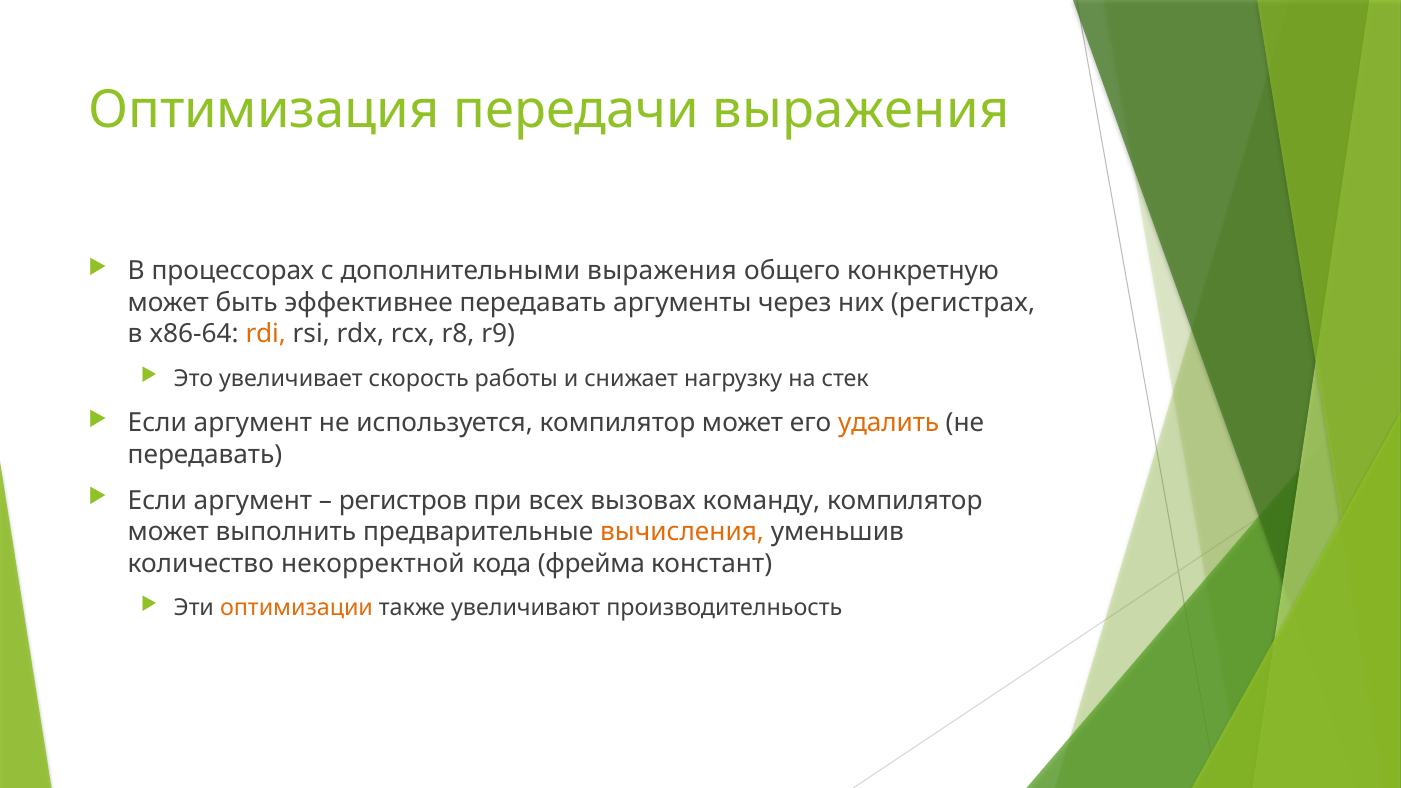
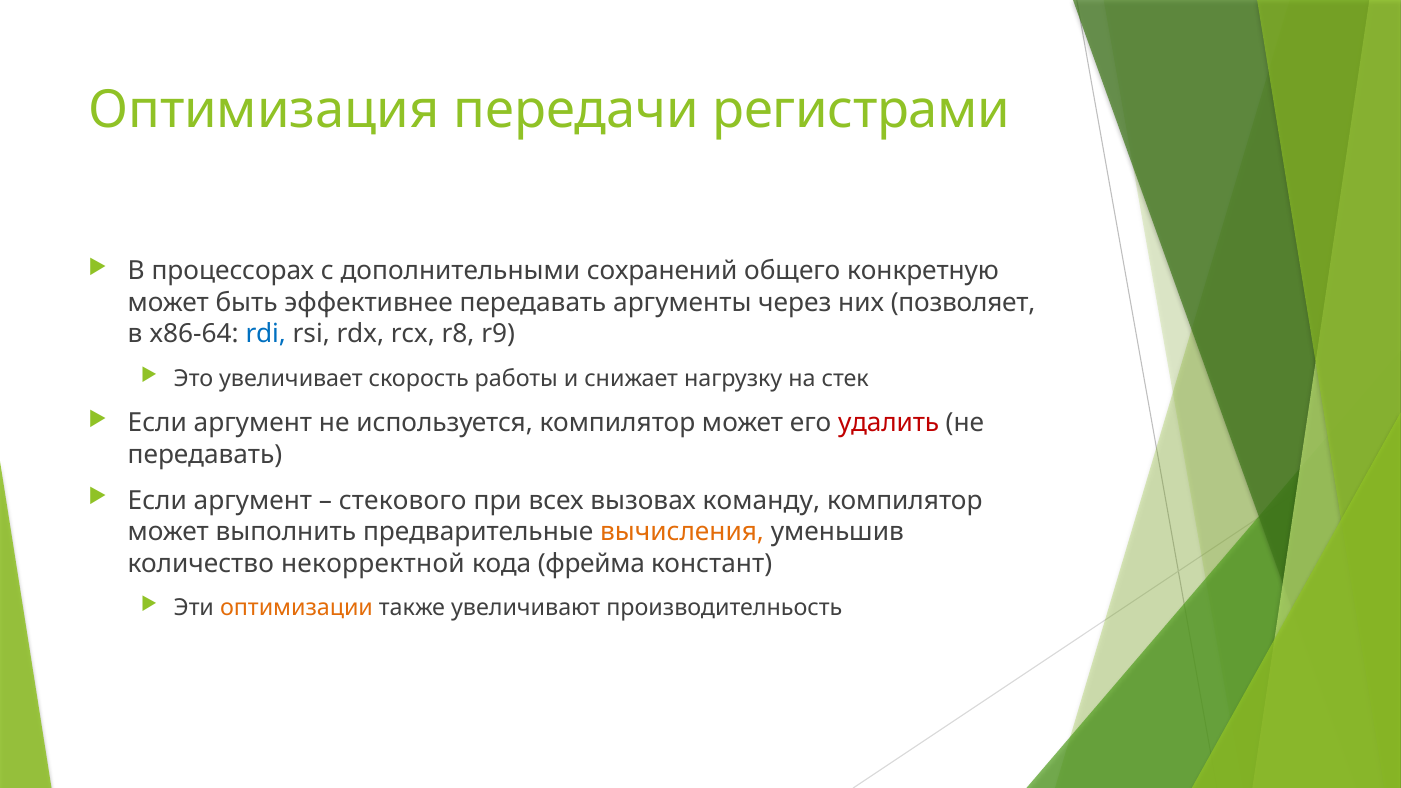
передачи выражения: выражения -> регистрами
дополнительными выражения: выражения -> сохранений
регистрах: регистрах -> позволяет
rdi colour: orange -> blue
удалить colour: orange -> red
регистров: регистров -> стекового
